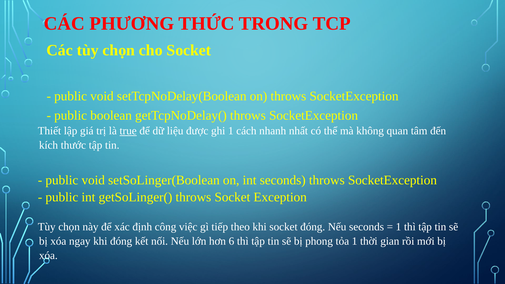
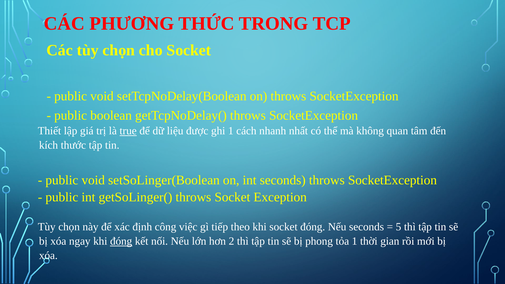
1 at (398, 227): 1 -> 5
đóng at (121, 241) underline: none -> present
6: 6 -> 2
